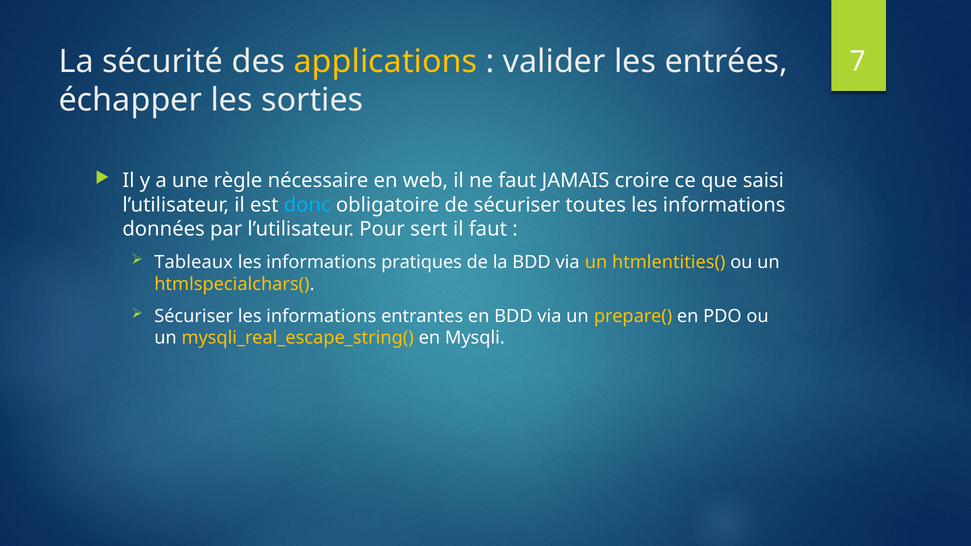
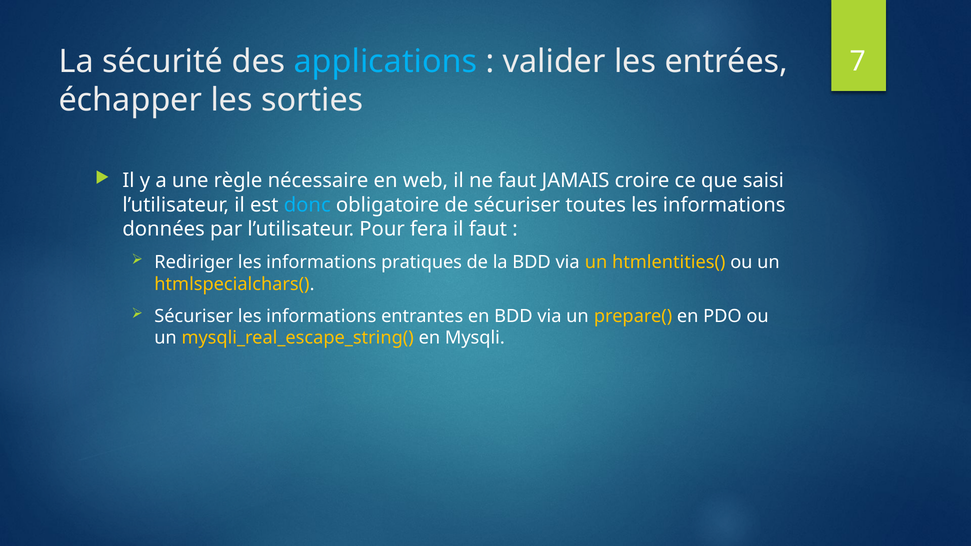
applications colour: yellow -> light blue
sert: sert -> fera
Tableaux: Tableaux -> Rediriger
